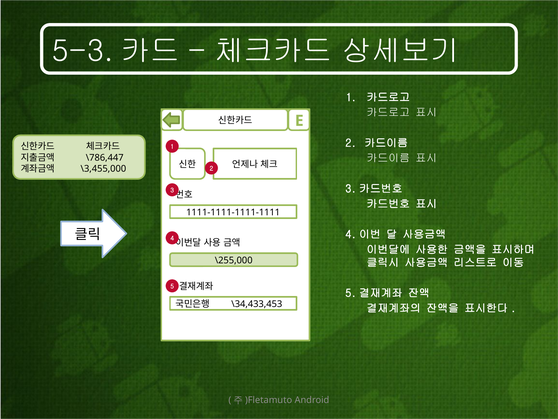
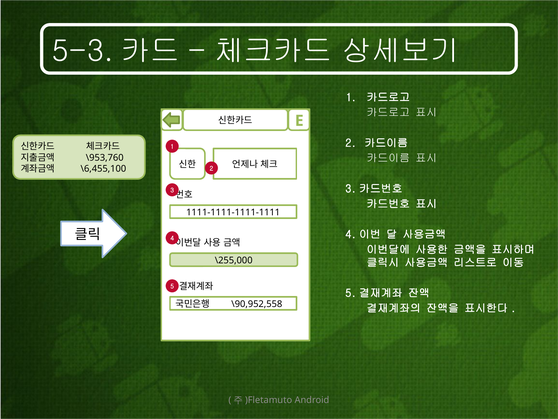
\786,447: \786,447 -> \953,760
\3,455,000: \3,455,000 -> \6,455,100
\34,433,453: \34,433,453 -> \90,952,558
